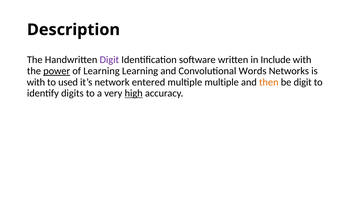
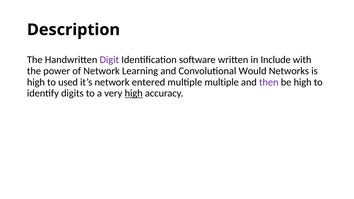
power underline: present -> none
of Learning: Learning -> Network
Words: Words -> Would
with at (36, 82): with -> high
then colour: orange -> purple
be digit: digit -> high
